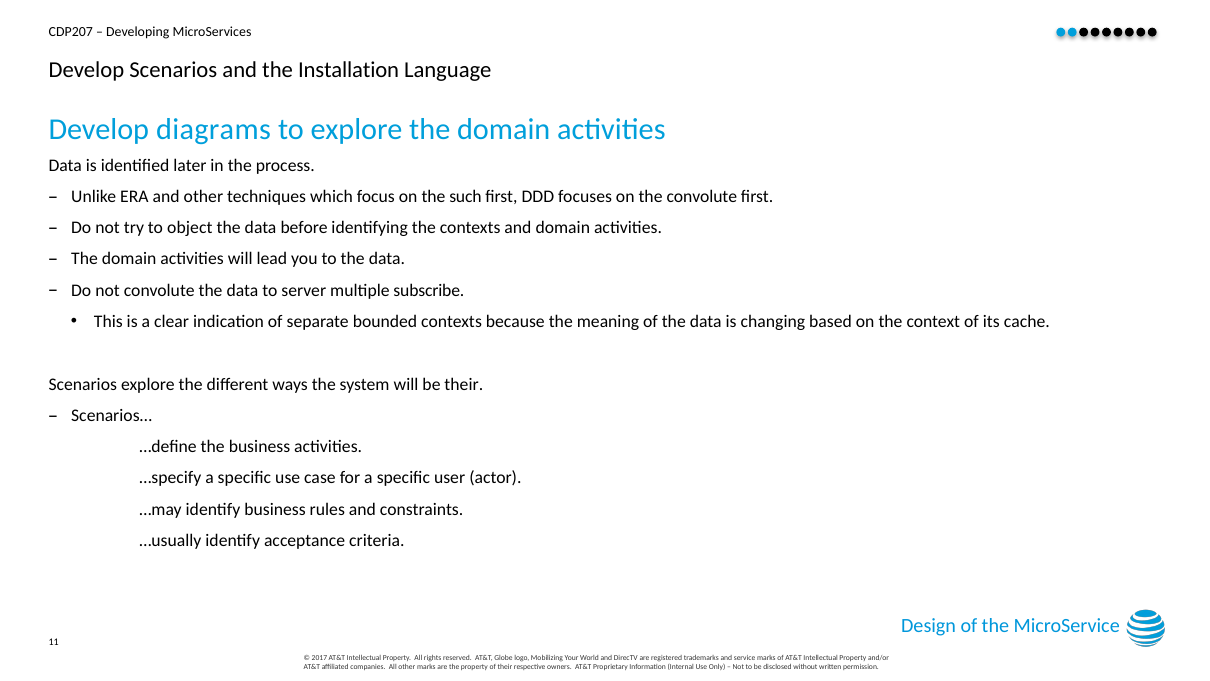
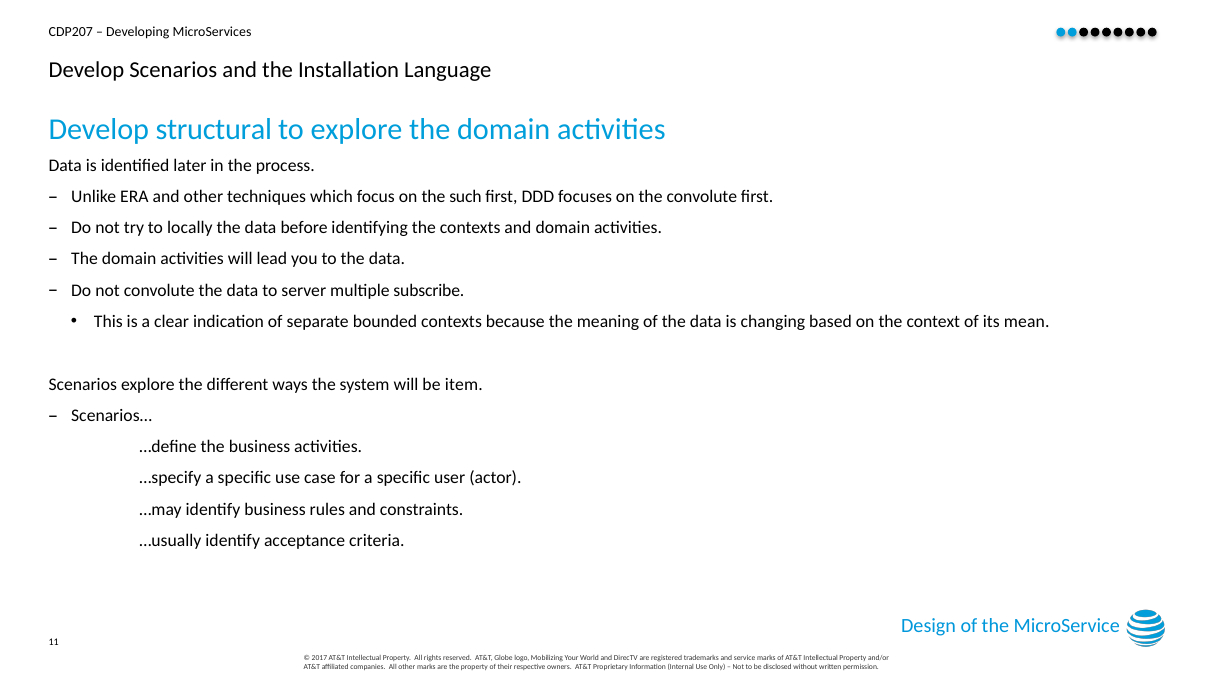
diagrams: diagrams -> structural
object: object -> locally
cache: cache -> mean
be their: their -> item
